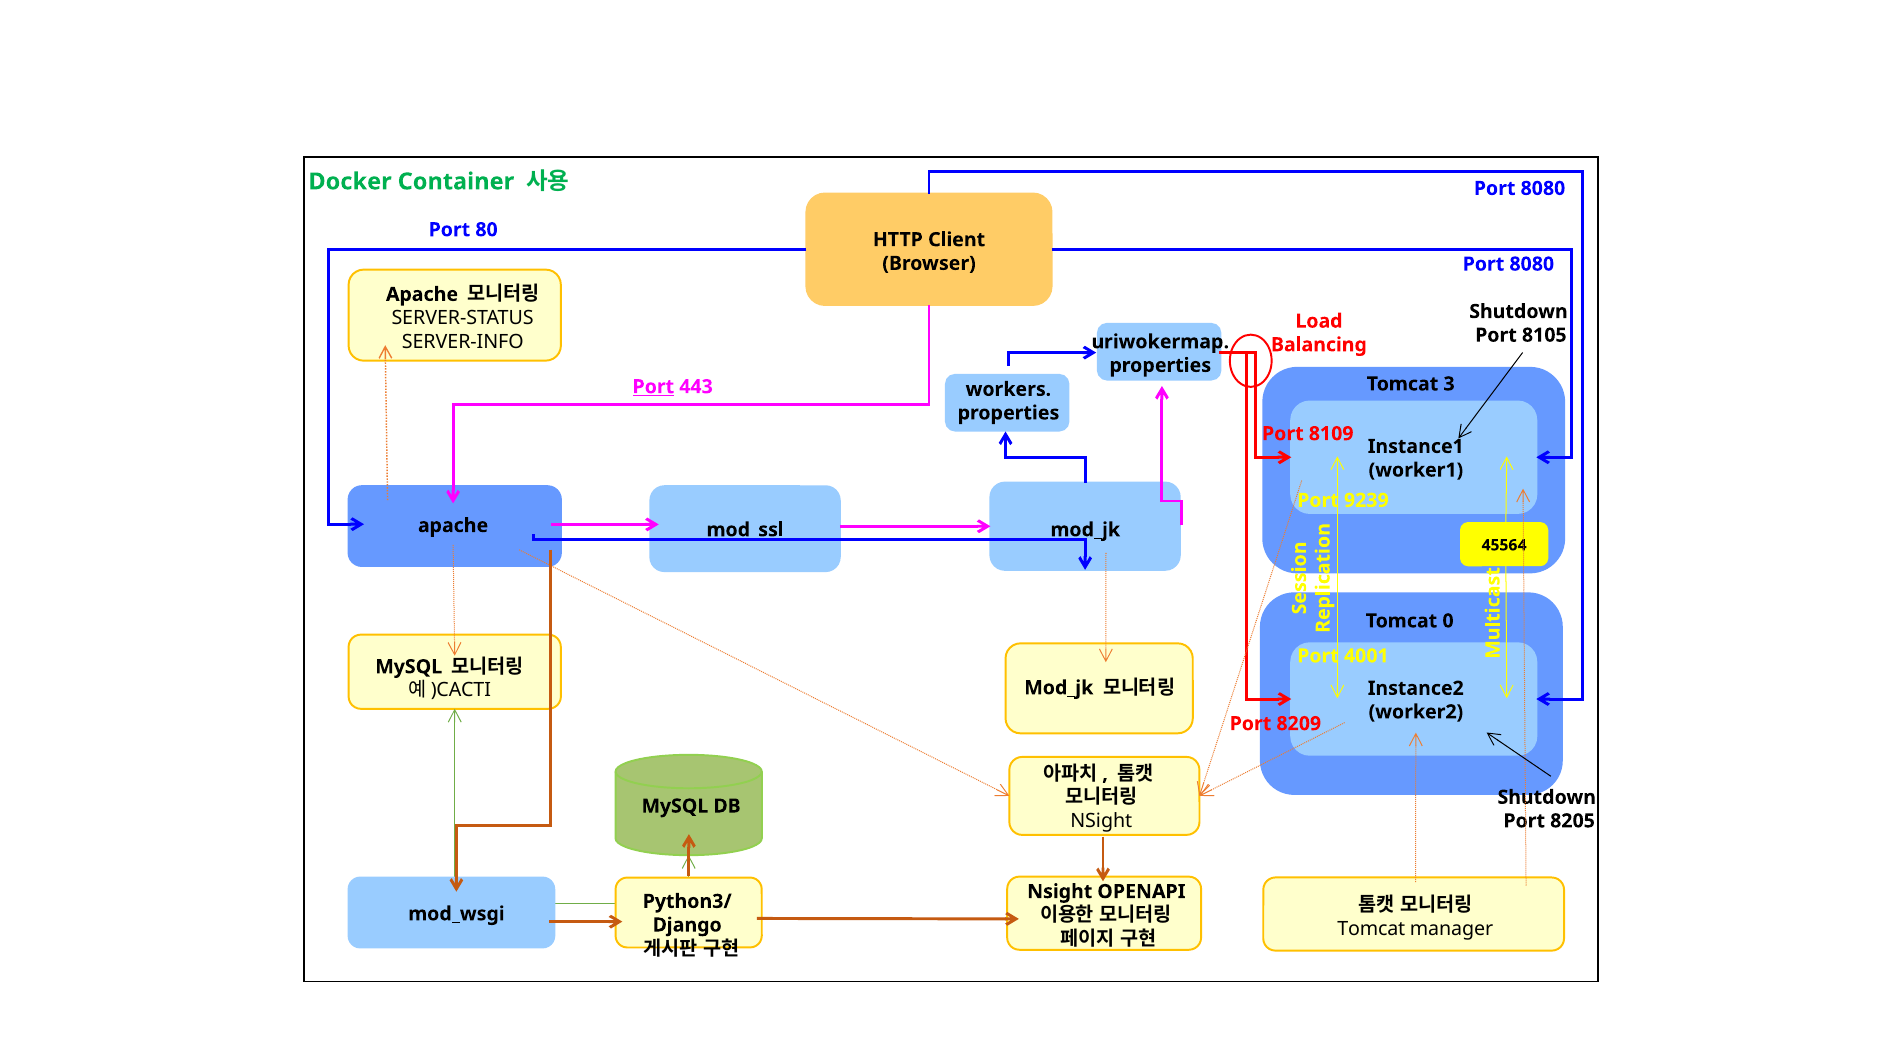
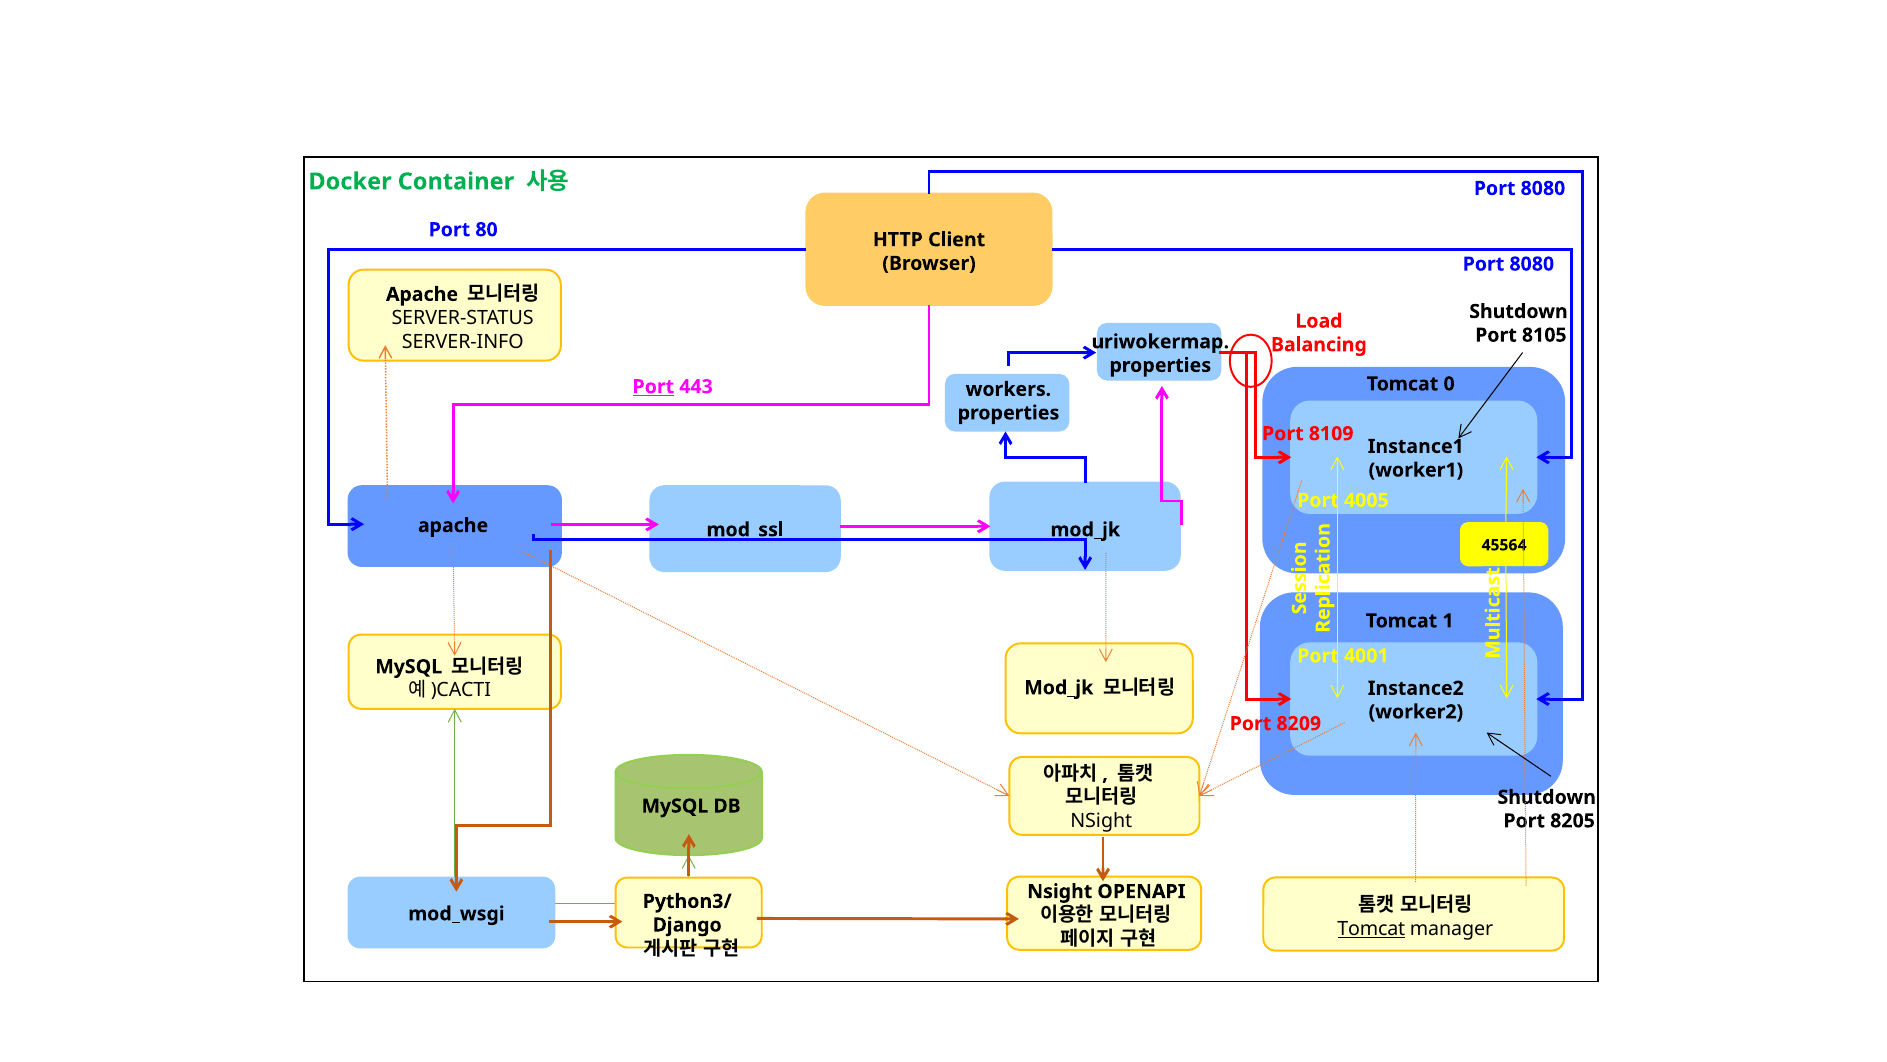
3: 3 -> 0
9239: 9239 -> 4005
0: 0 -> 1
Tomcat at (1371, 929) underline: none -> present
